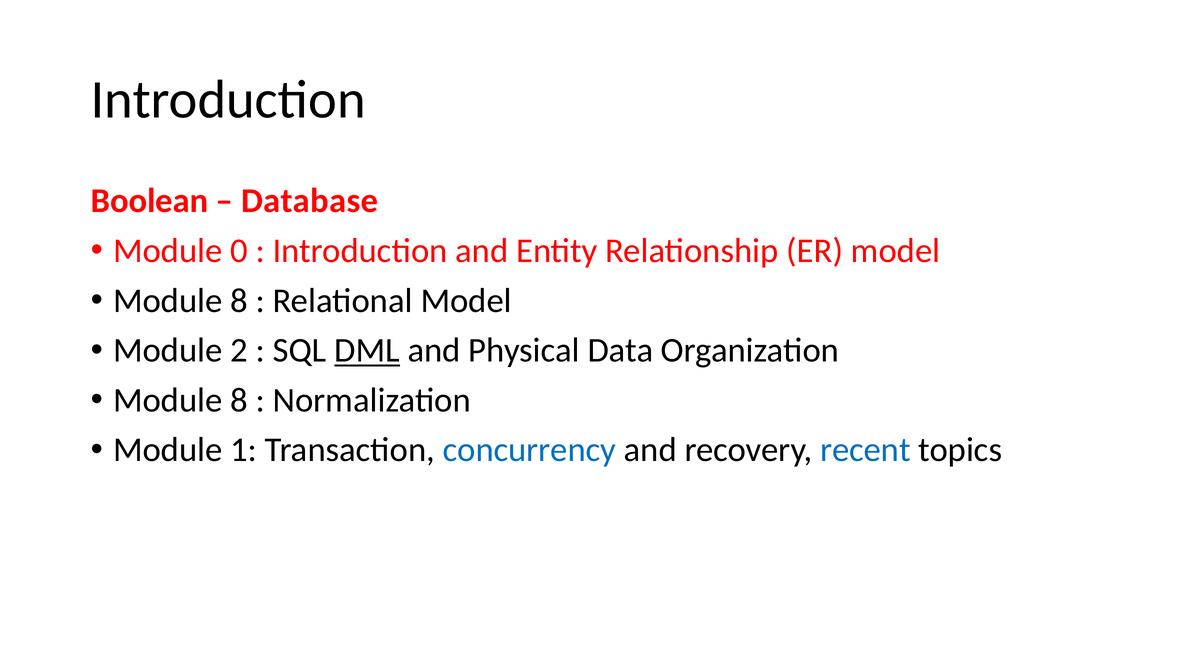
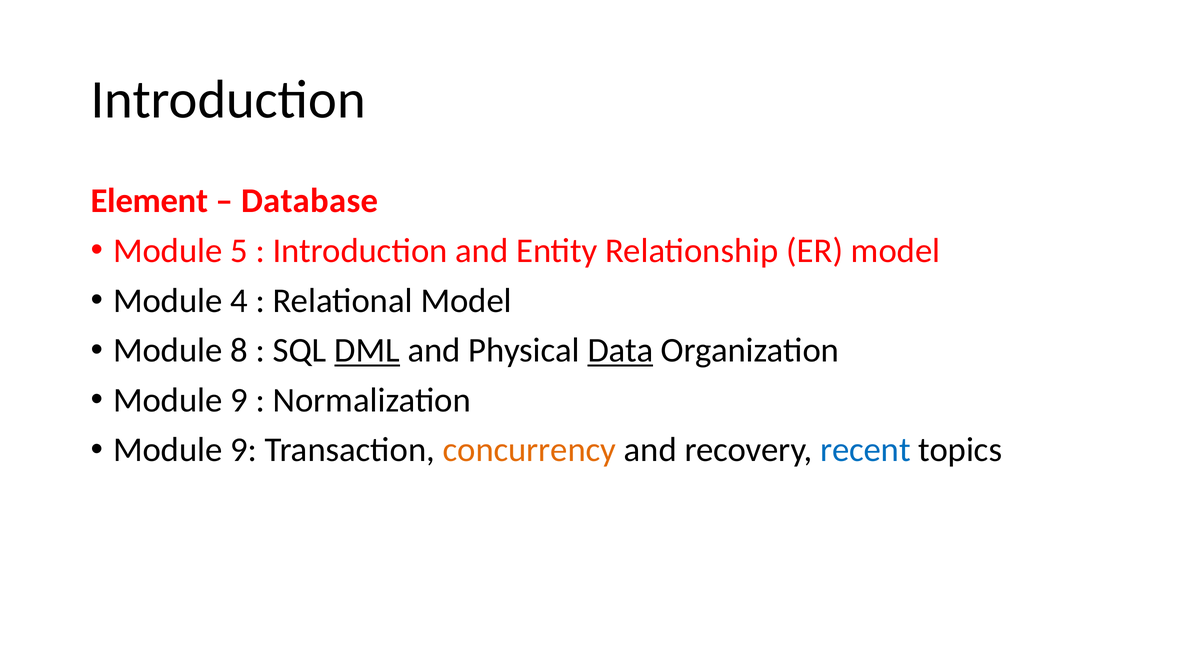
Boolean: Boolean -> Element
0: 0 -> 5
8 at (239, 301): 8 -> 4
2: 2 -> 8
Data underline: none -> present
8 at (239, 400): 8 -> 9
1 at (244, 450): 1 -> 9
concurrency colour: blue -> orange
